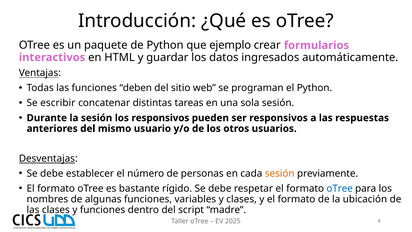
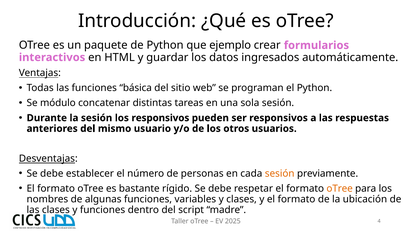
deben: deben -> básica
escribir: escribir -> módulo
oTree at (340, 188) colour: blue -> orange
